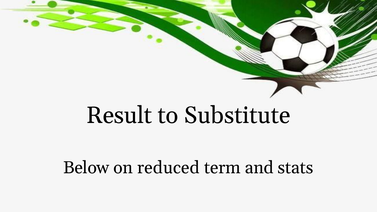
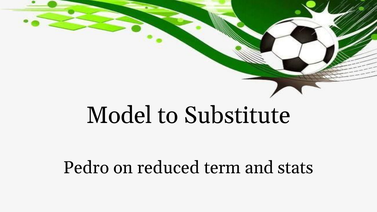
Result: Result -> Model
Below: Below -> Pedro
